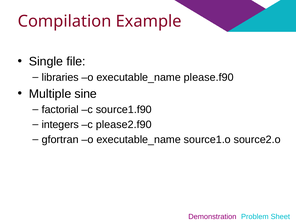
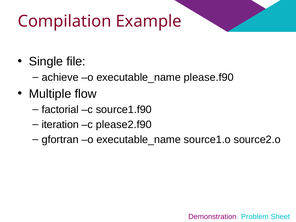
libraries: libraries -> achieve
sine: sine -> flow
integers: integers -> iteration
